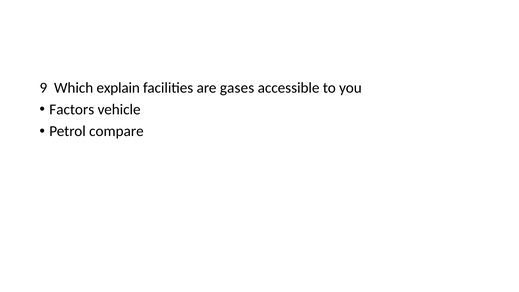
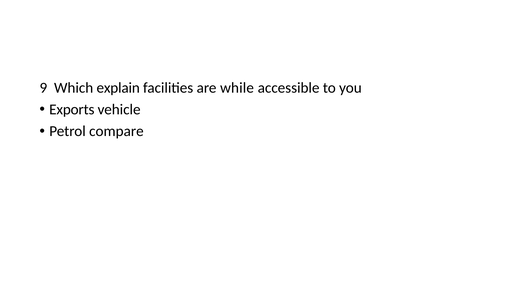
gases: gases -> while
Factors: Factors -> Exports
